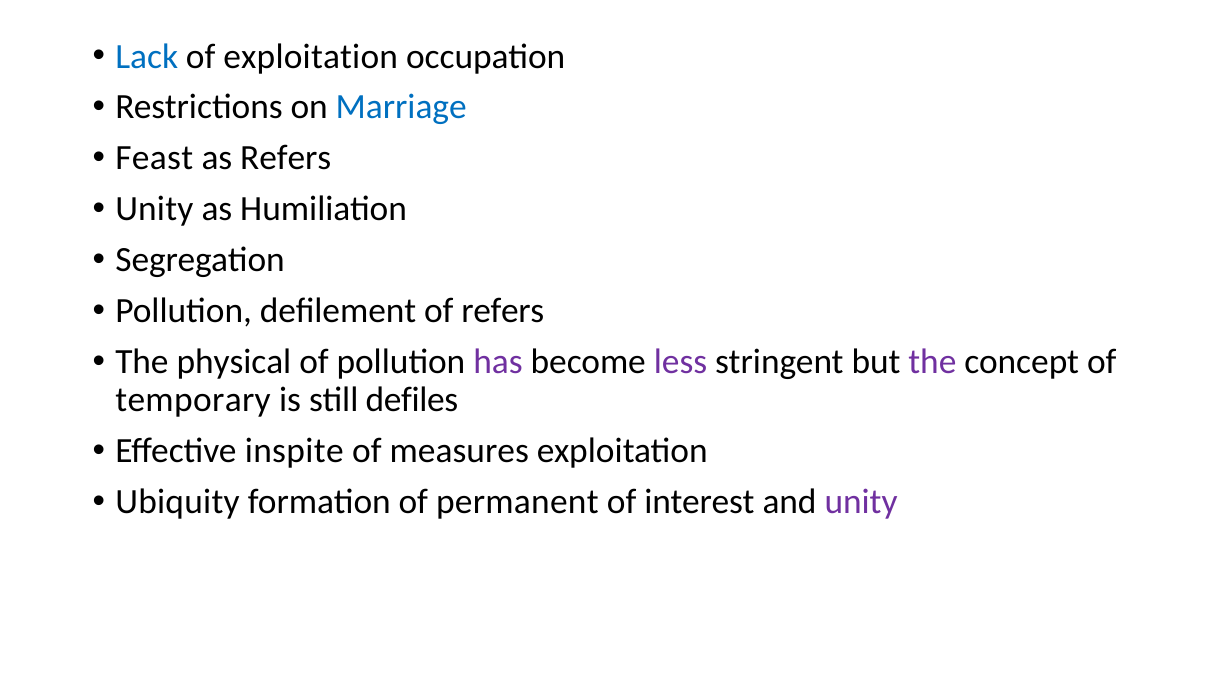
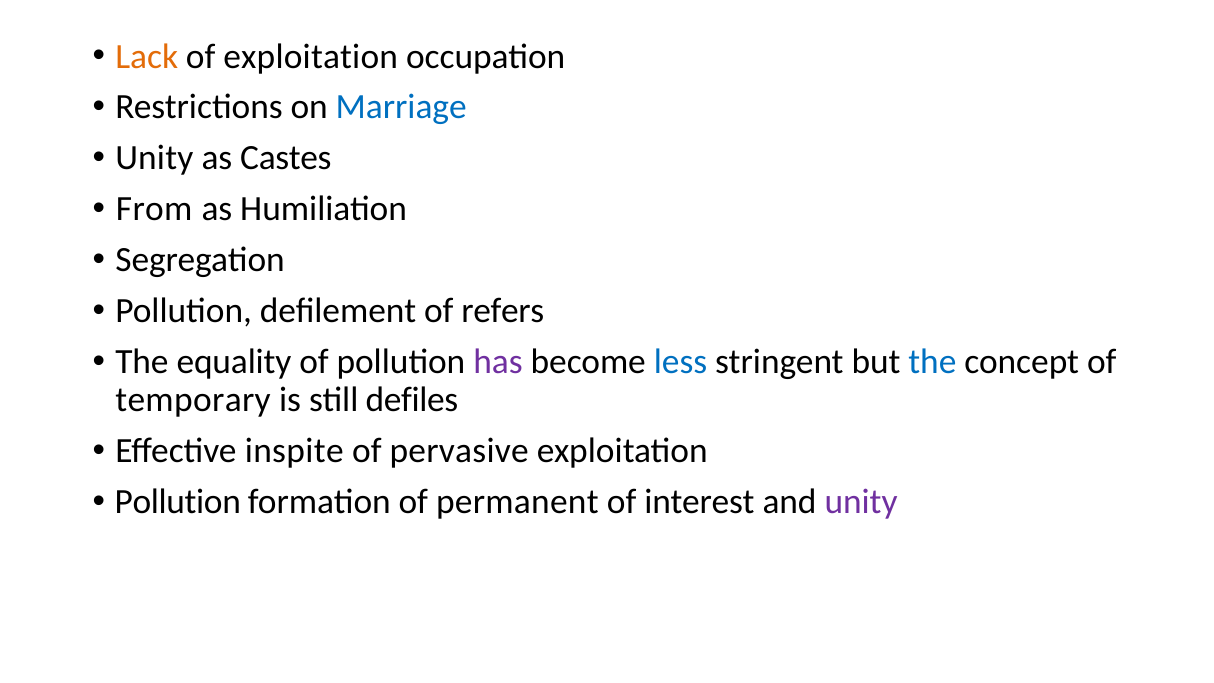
Lack colour: blue -> orange
Feast at (154, 158): Feast -> Unity
as Refers: Refers -> Castes
Unity at (154, 209): Unity -> From
physical: physical -> equality
less colour: purple -> blue
the at (932, 362) colour: purple -> blue
measures: measures -> pervasive
Ubiquity at (177, 502): Ubiquity -> Pollution
